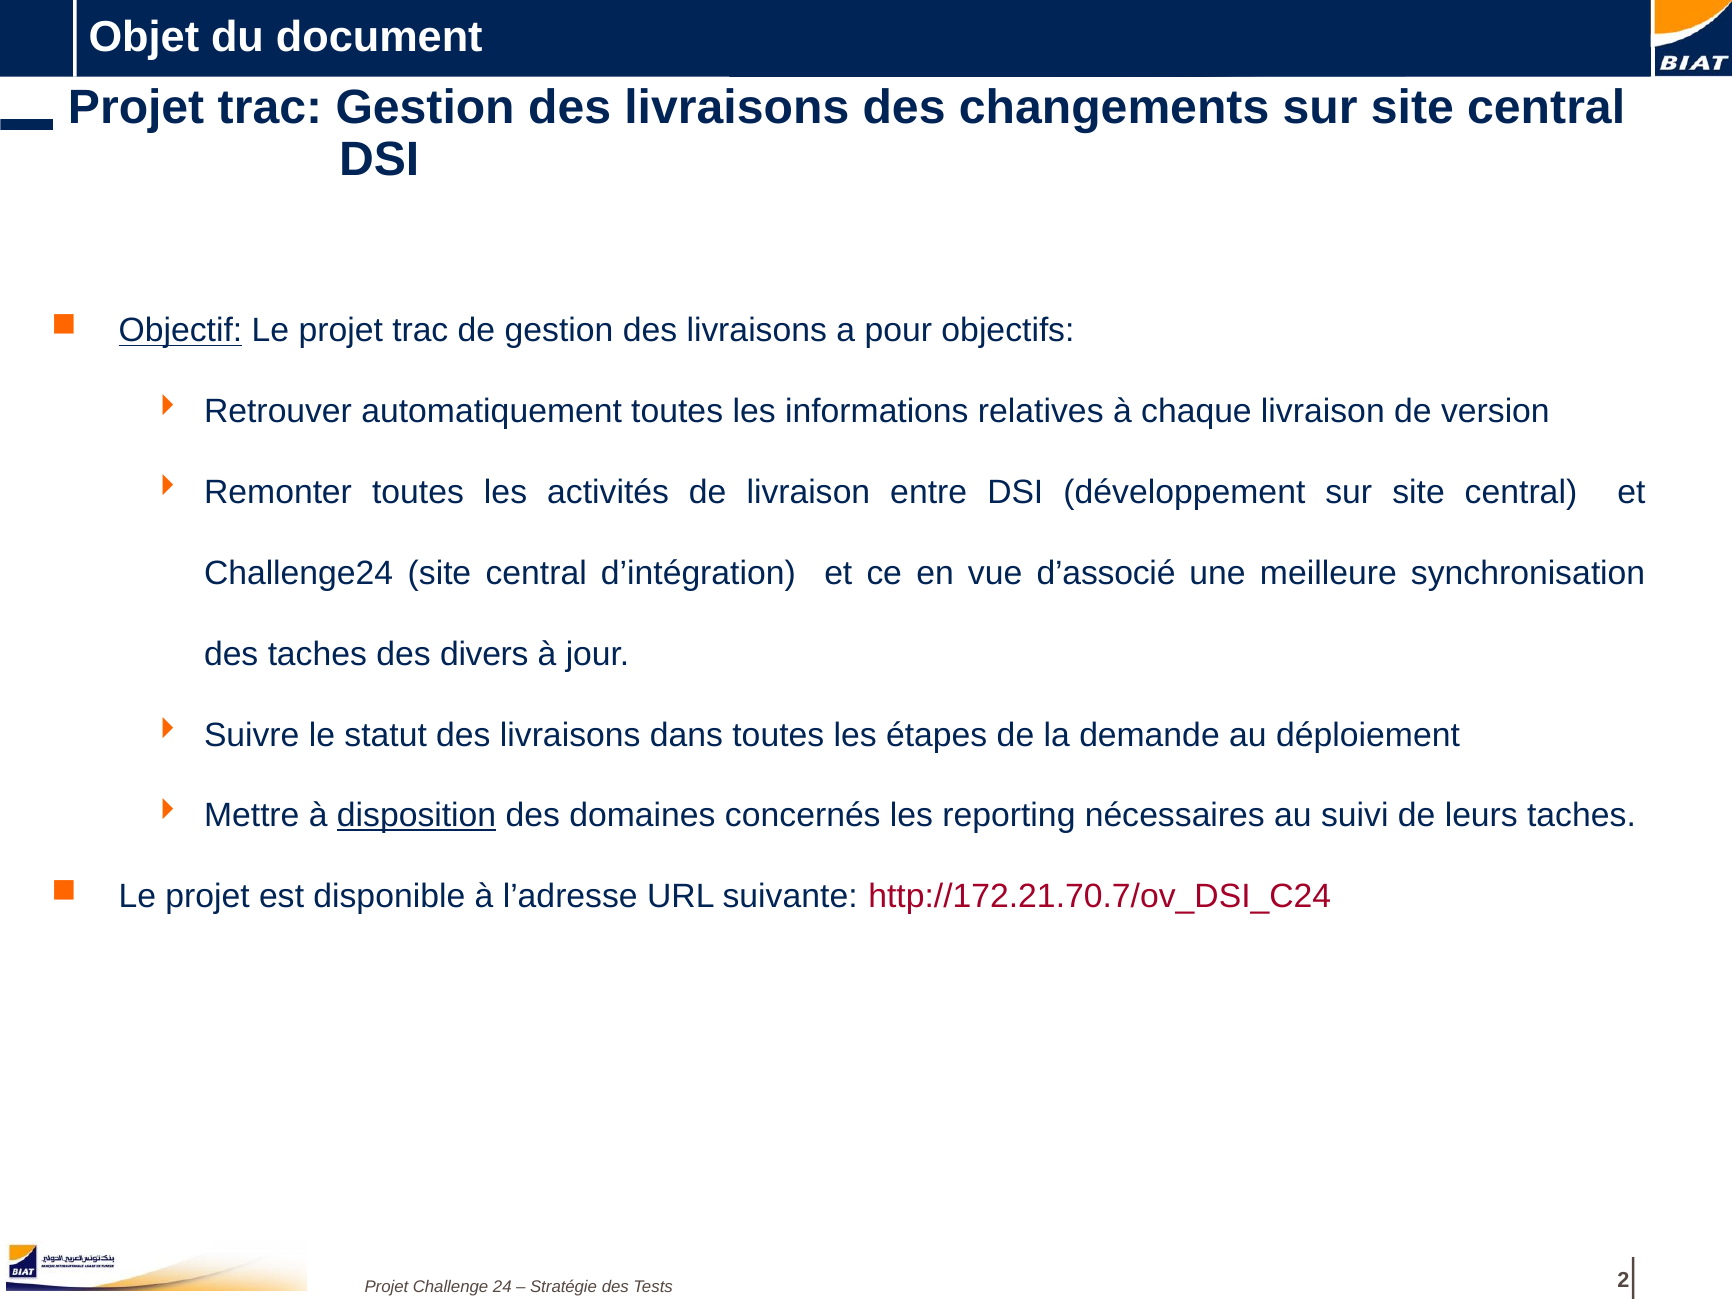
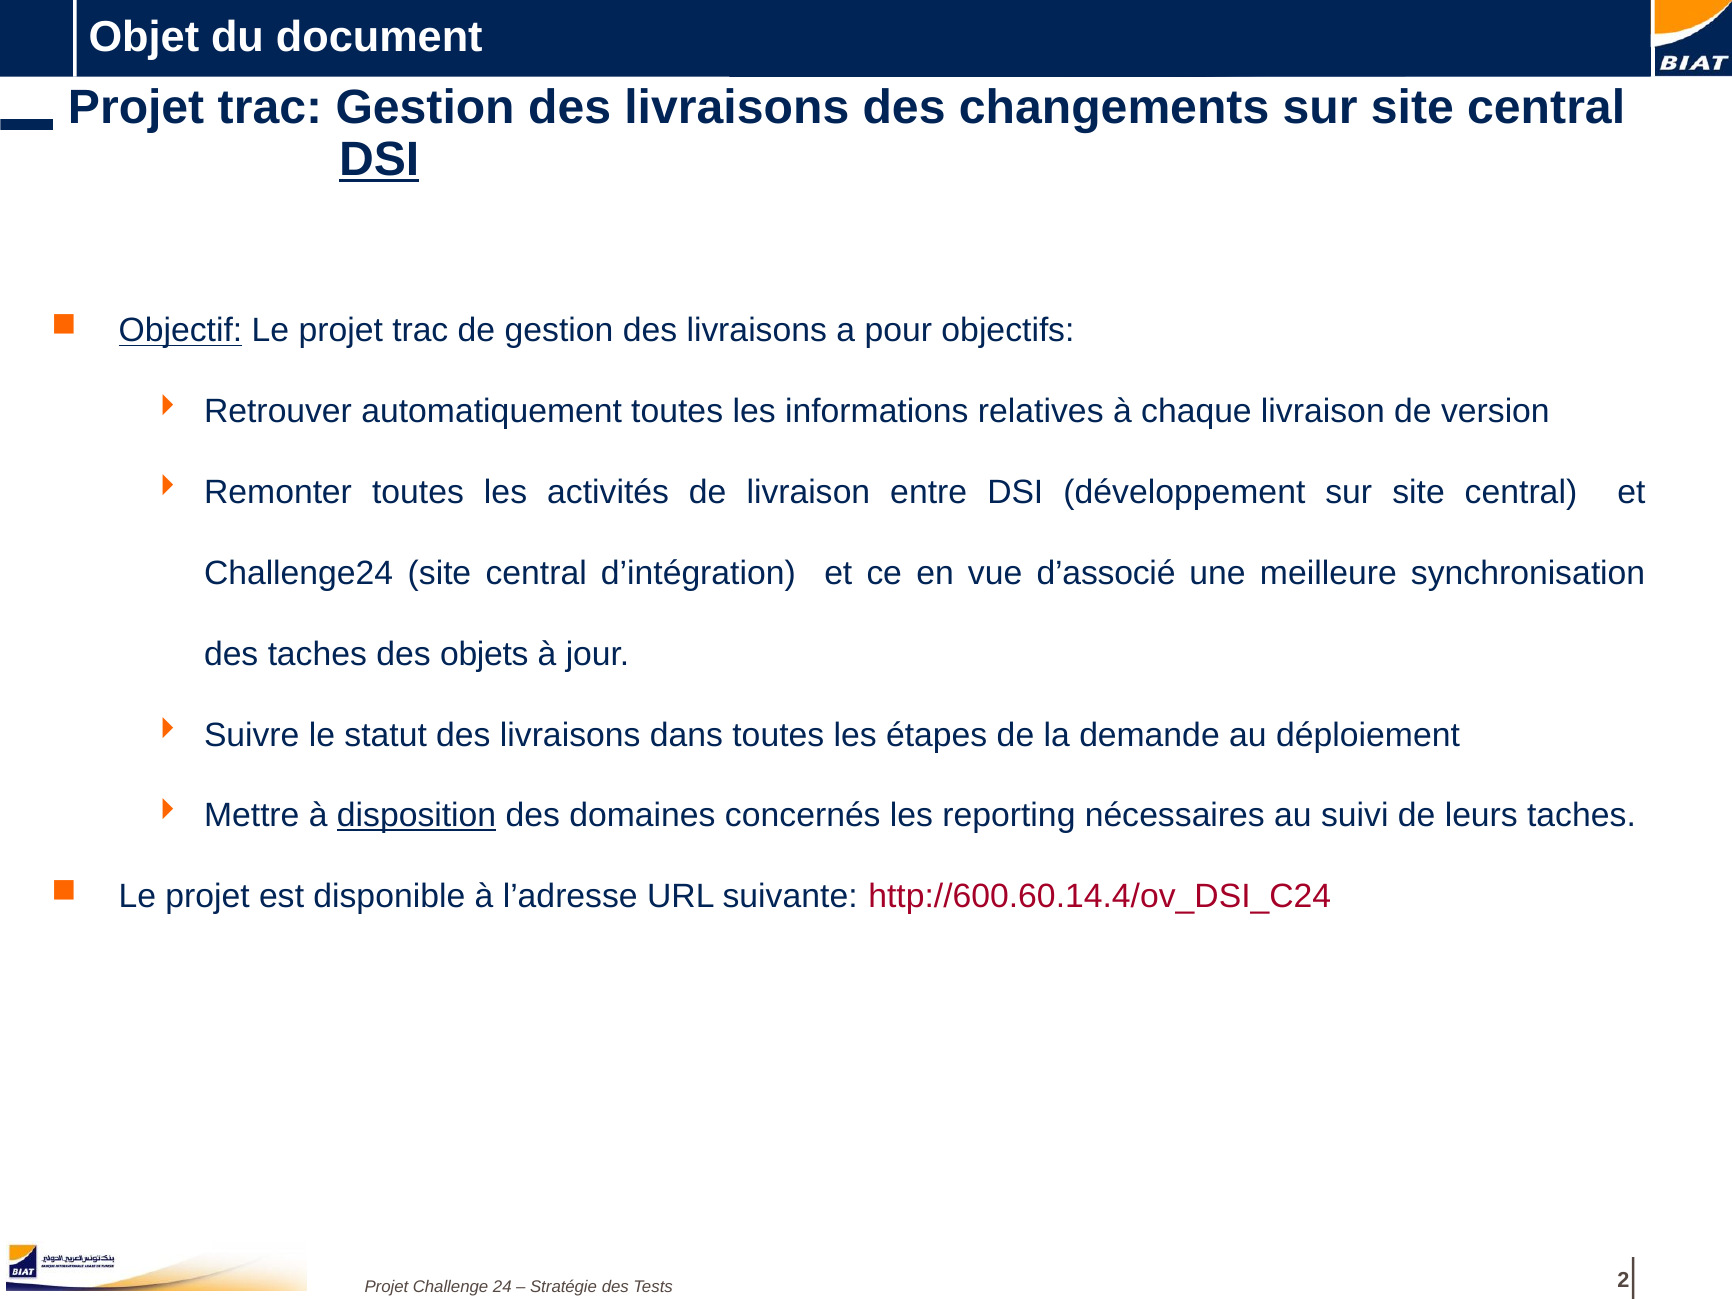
DSI at (379, 159) underline: none -> present
divers: divers -> objets
http://172.21.70.7/ov_DSI_C24: http://172.21.70.7/ov_DSI_C24 -> http://600.60.14.4/ov_DSI_C24
